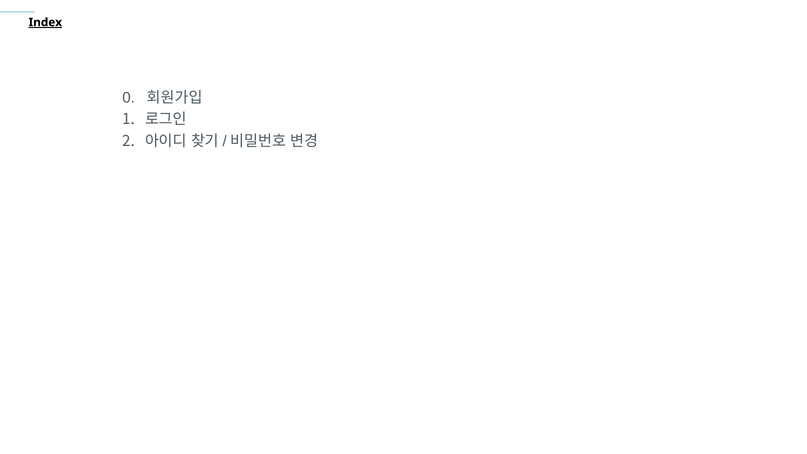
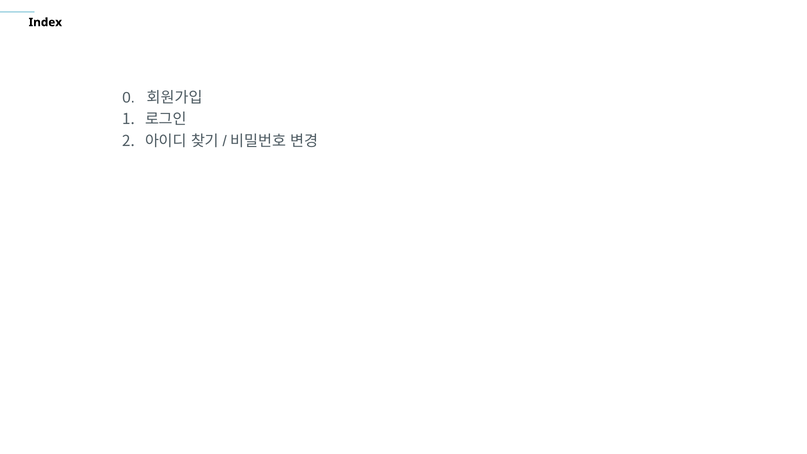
Index underline: present -> none
